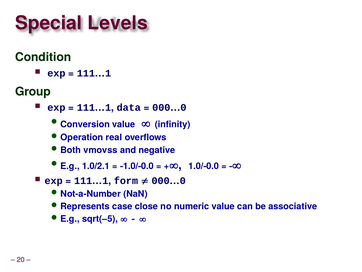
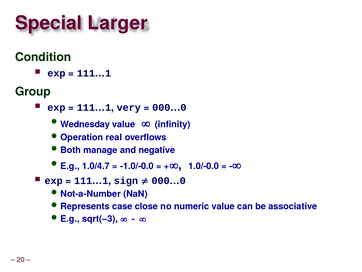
Levels: Levels -> Larger
data: data -> very
Conversion: Conversion -> Wednesday
vmovss: vmovss -> manage
1.0/2.1: 1.0/2.1 -> 1.0/4.7
form: form -> sign
sqrt(–5: sqrt(–5 -> sqrt(–3
